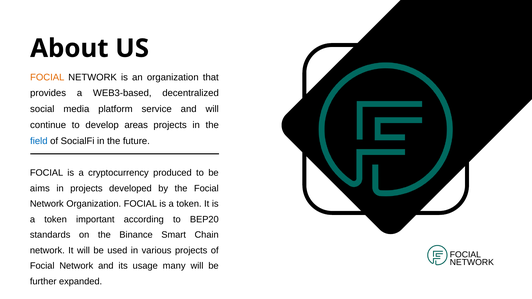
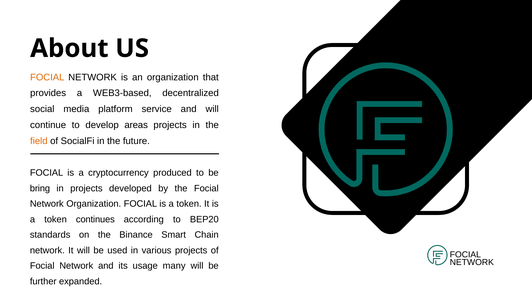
field colour: blue -> orange
aims: aims -> bring
important: important -> continues
